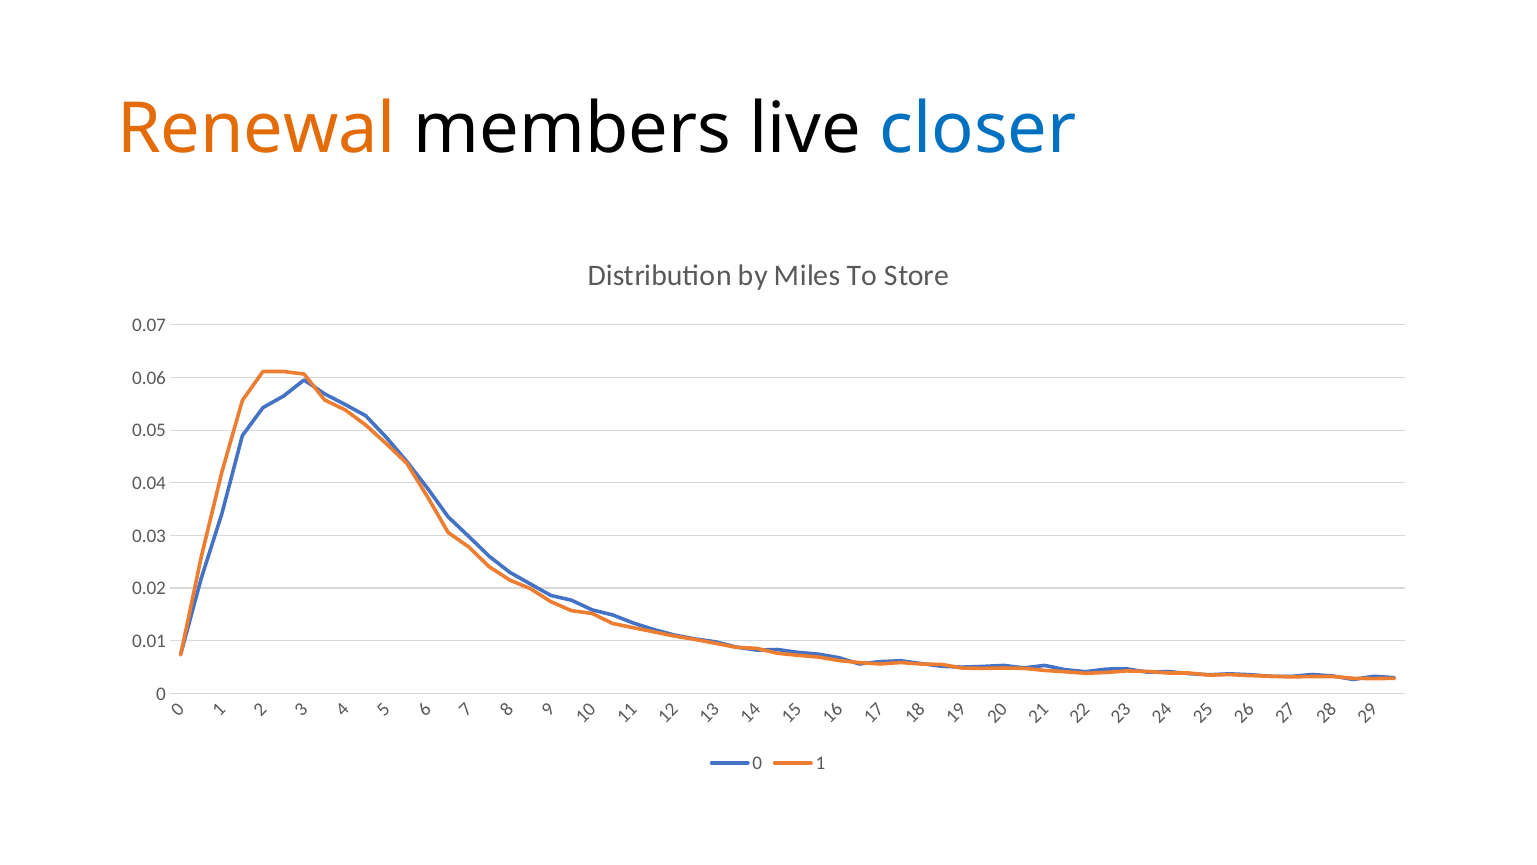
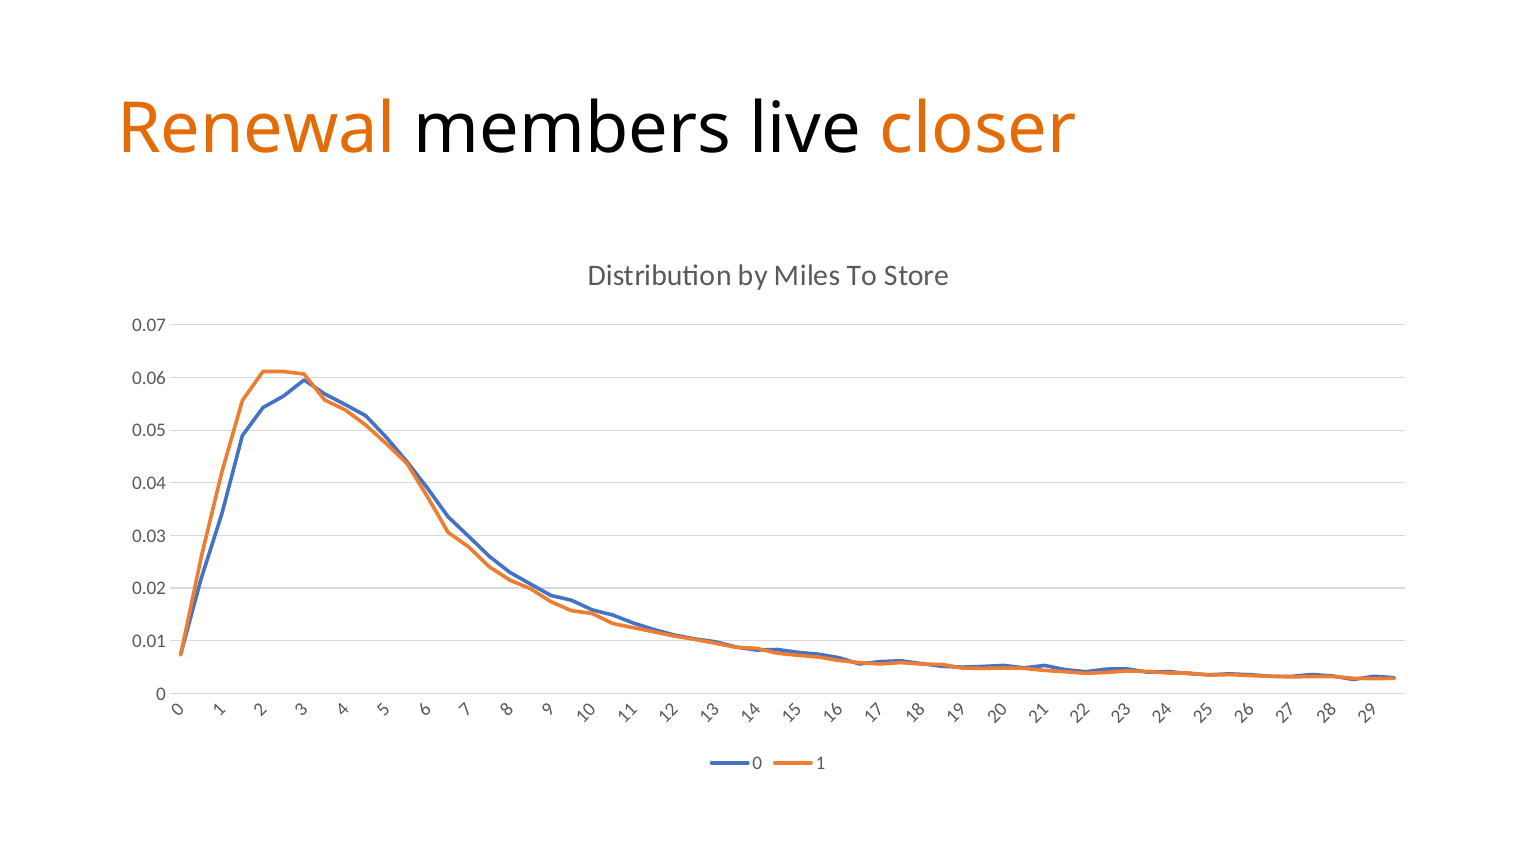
closer colour: blue -> orange
